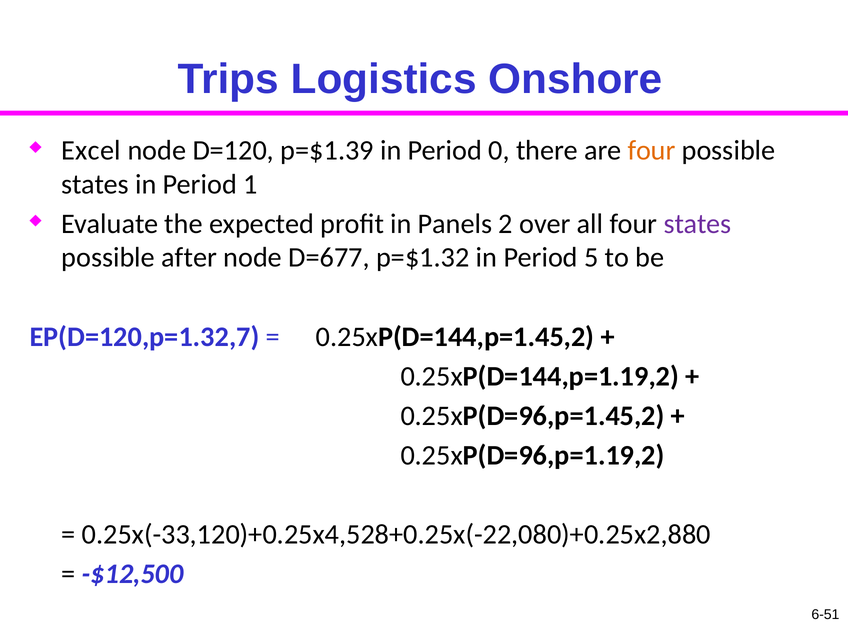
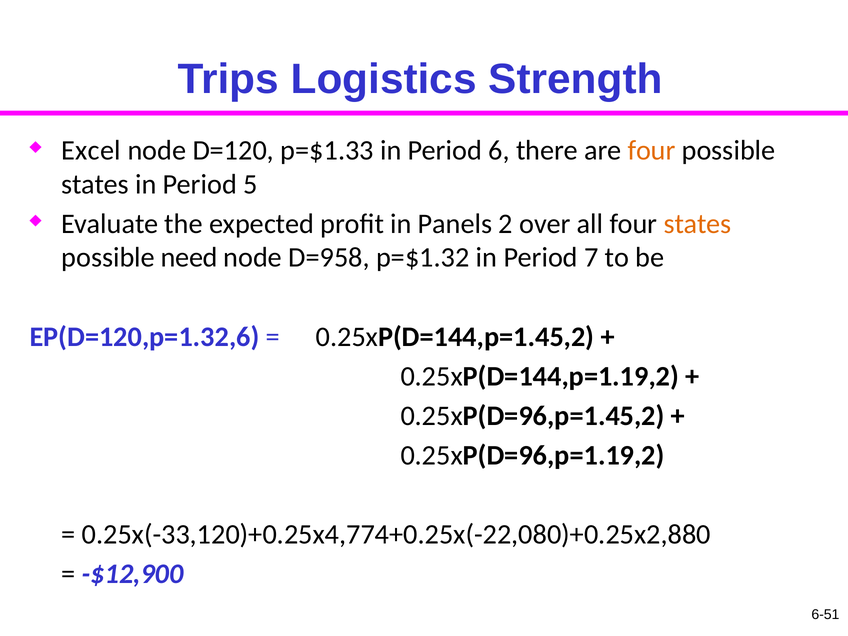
Onshore: Onshore -> Strength
p=$1.39: p=$1.39 -> p=$1.33
0: 0 -> 6
1: 1 -> 5
states at (698, 224) colour: purple -> orange
after: after -> need
D=677: D=677 -> D=958
5: 5 -> 7
EP(D=120,p=1.32,7: EP(D=120,p=1.32,7 -> EP(D=120,p=1.32,6
0.25x(-33,120)+0.25x4,528+0.25x(-22,080)+0.25x2,880: 0.25x(-33,120)+0.25x4,528+0.25x(-22,080)+0.25x2,880 -> 0.25x(-33,120)+0.25x4,774+0.25x(-22,080)+0.25x2,880
-$12,500: -$12,500 -> -$12,900
